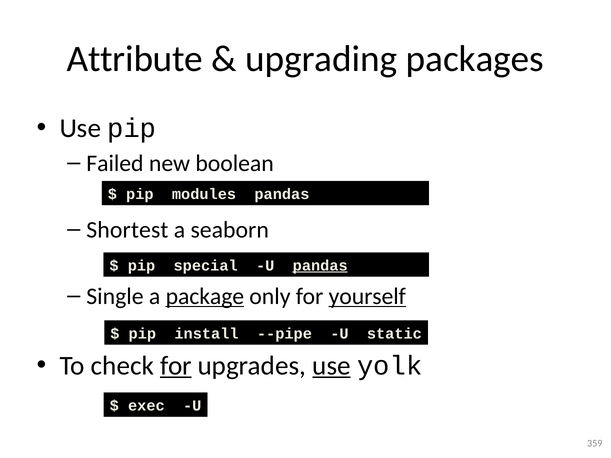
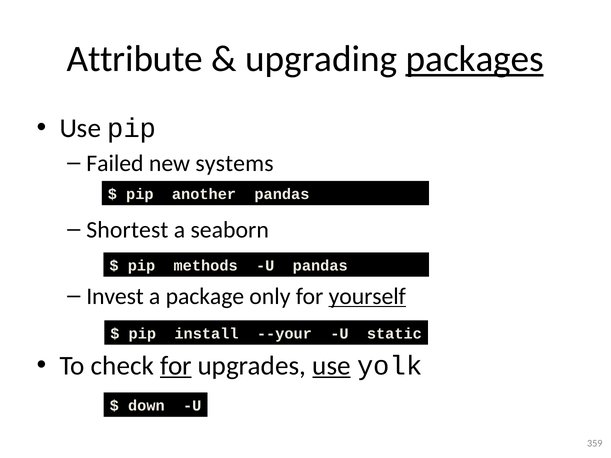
packages underline: none -> present
boolean: boolean -> systems
modules: modules -> another
special: special -> methods
pandas at (320, 266) underline: present -> none
Single: Single -> Invest
package underline: present -> none
--pipe: --pipe -> --your
exec: exec -> down
